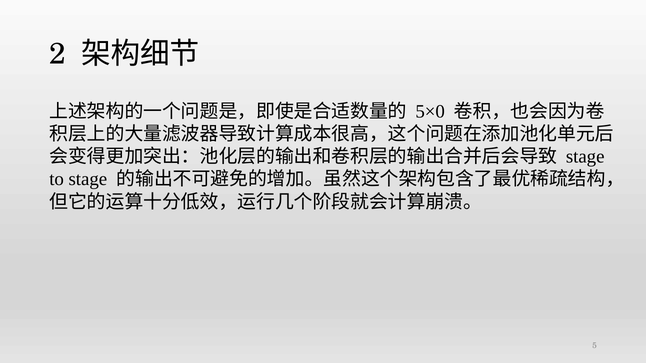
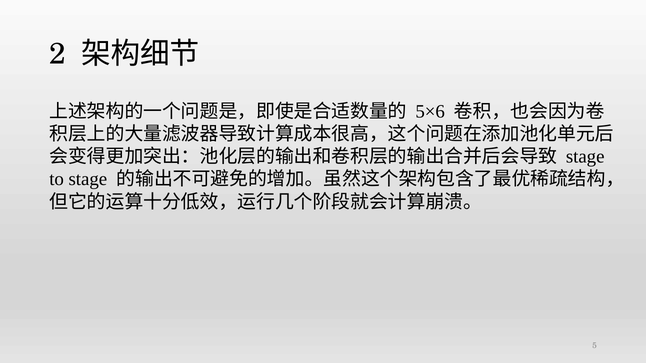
5×0: 5×0 -> 5×6
